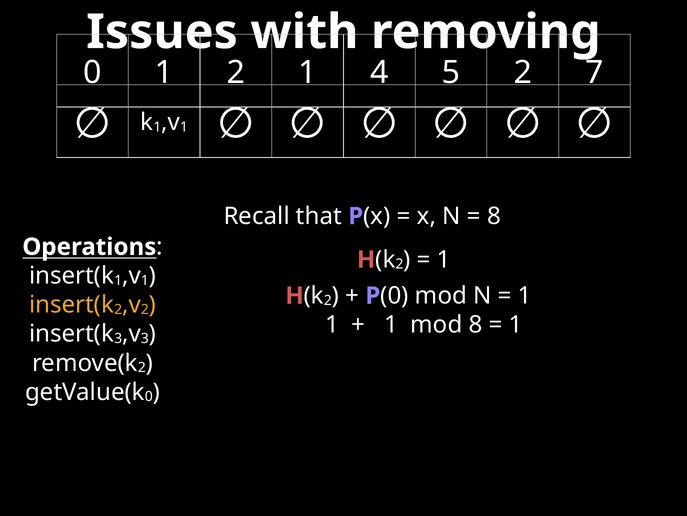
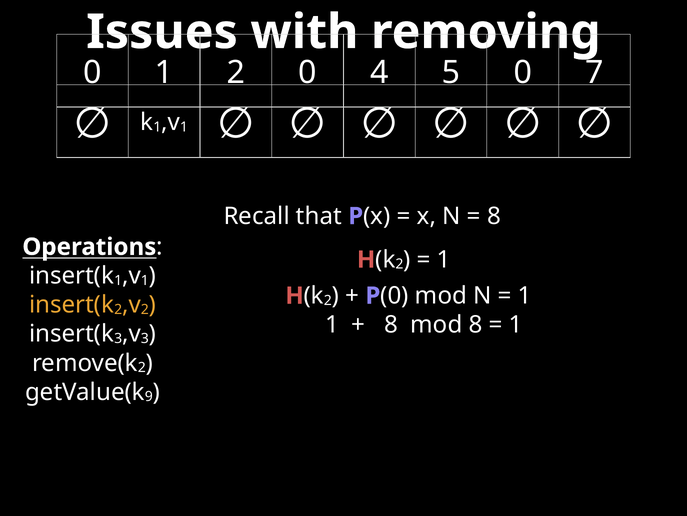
2 1: 1 -> 0
5 2: 2 -> 0
1 at (391, 324): 1 -> 8
0 at (149, 396): 0 -> 9
